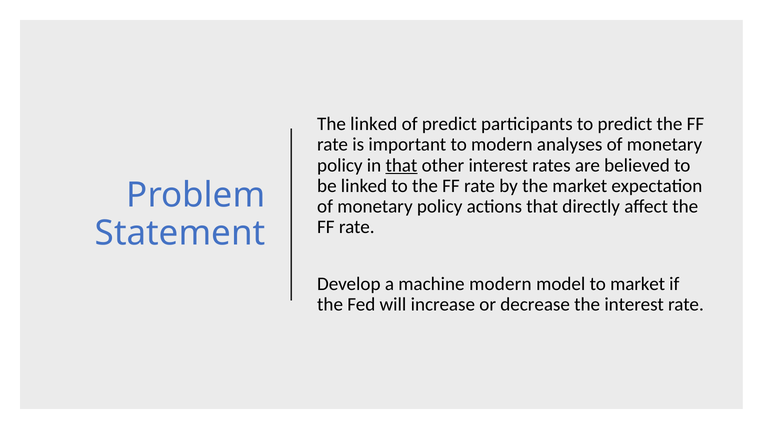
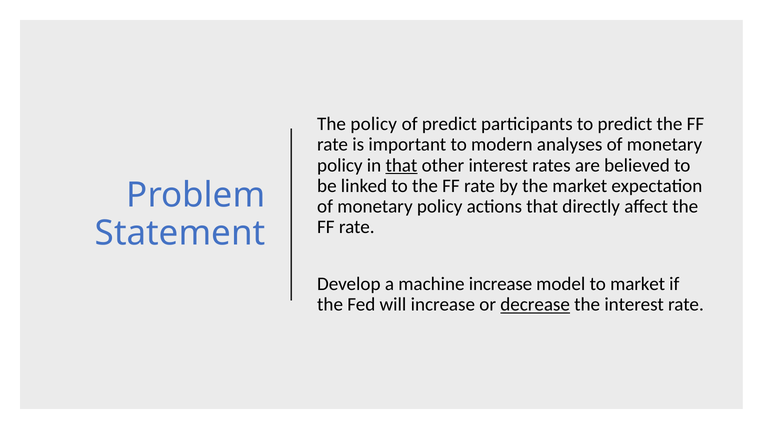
The linked: linked -> policy
machine modern: modern -> increase
decrease underline: none -> present
